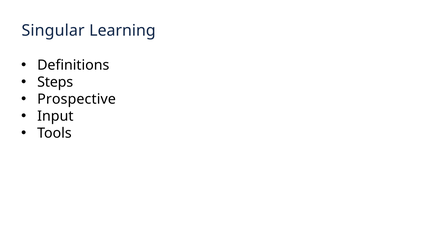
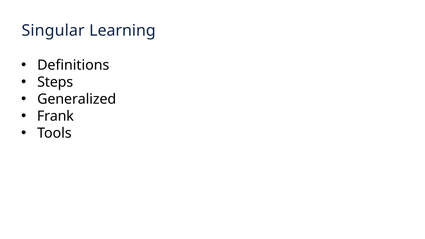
Prospective: Prospective -> Generalized
Input: Input -> Frank
